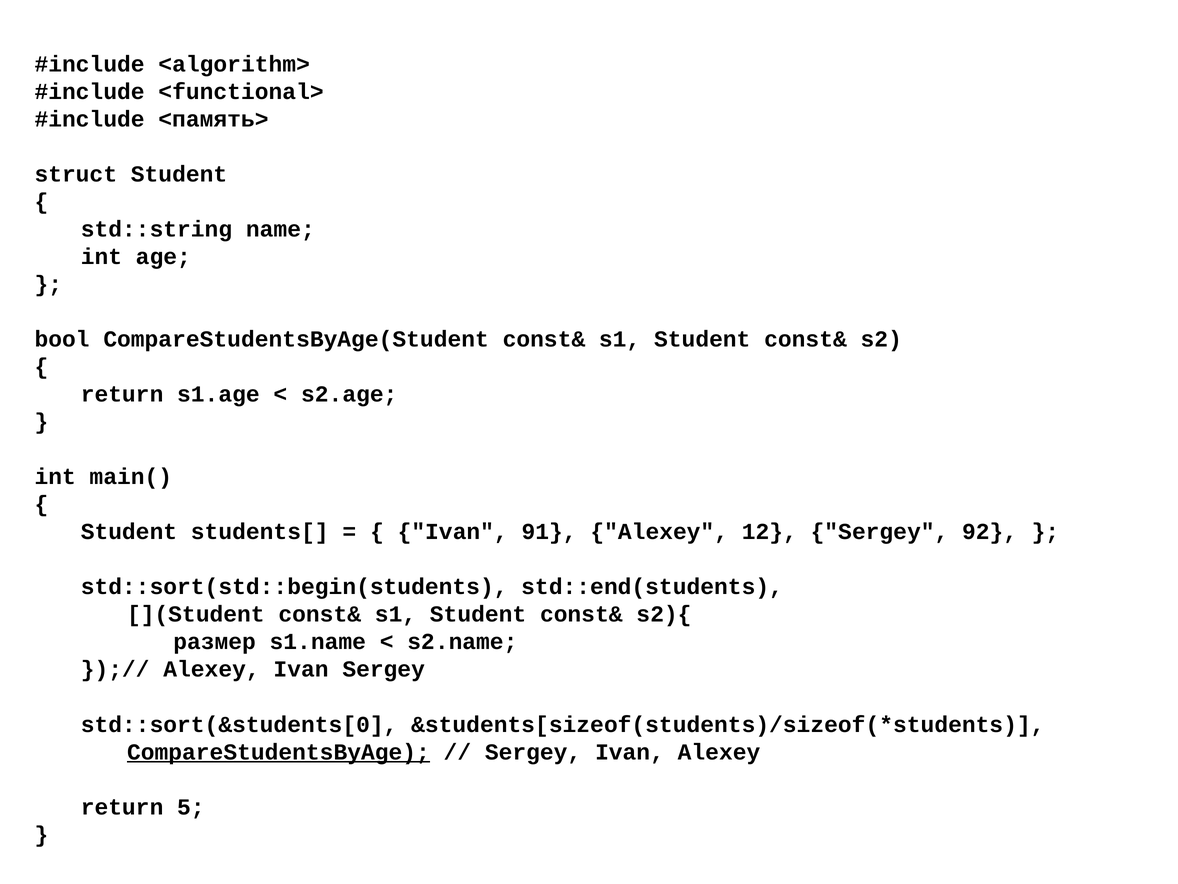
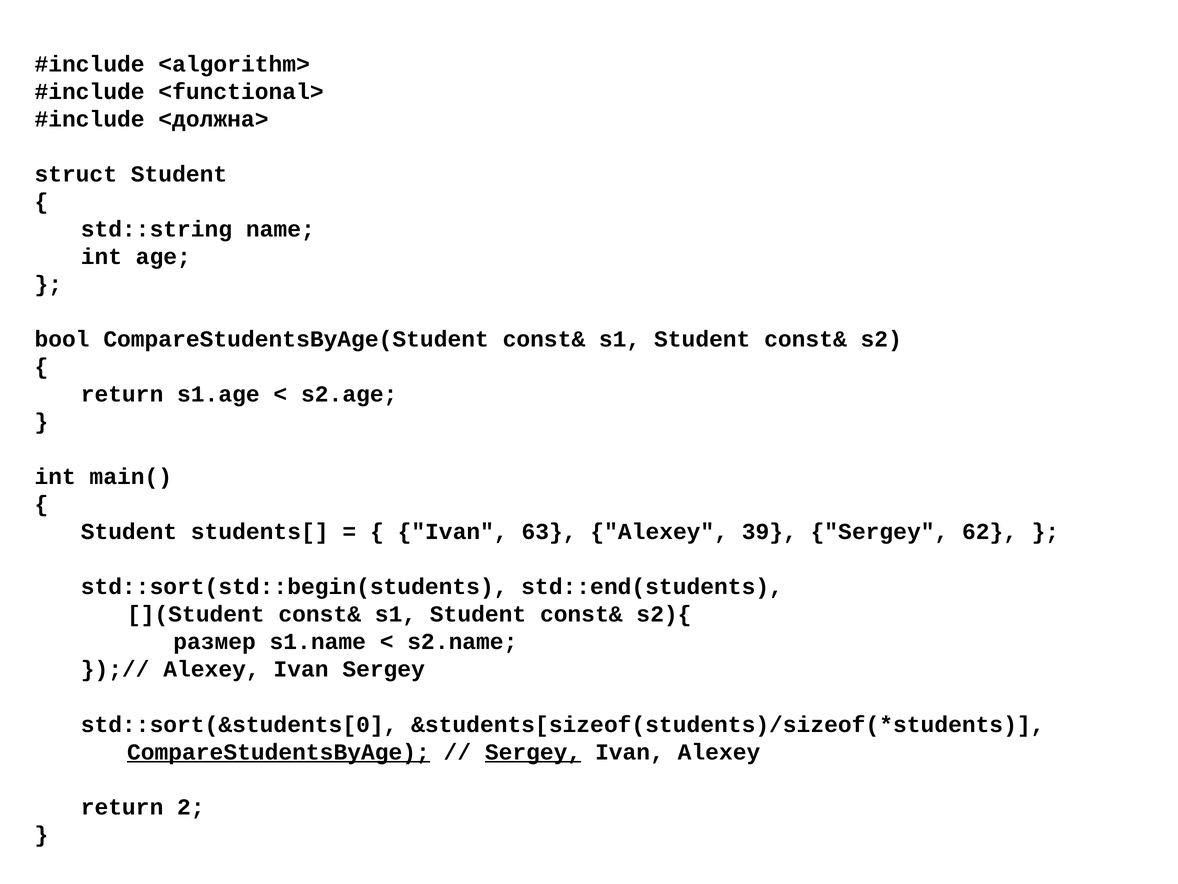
<память>: <память> -> <должна>
91: 91 -> 63
12: 12 -> 39
92: 92 -> 62
Sergey at (533, 752) underline: none -> present
5: 5 -> 2
